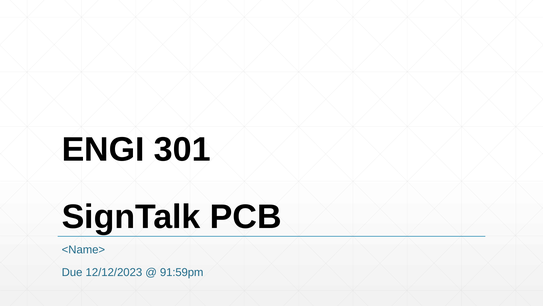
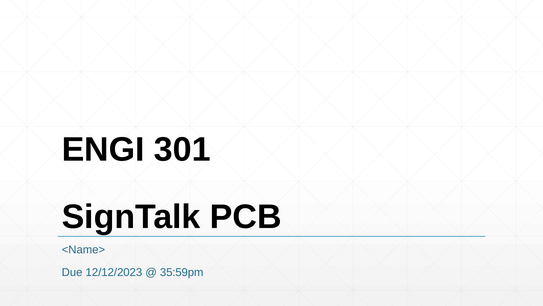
91:59pm: 91:59pm -> 35:59pm
